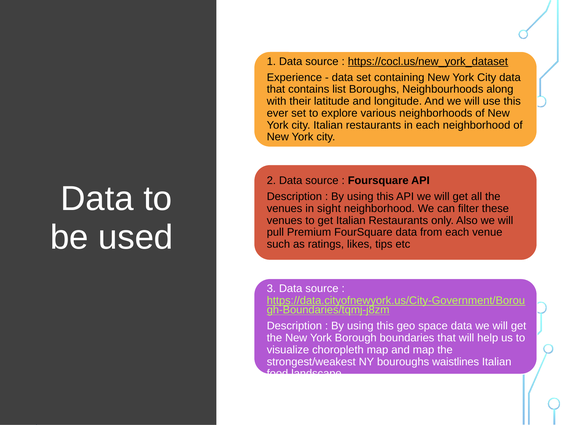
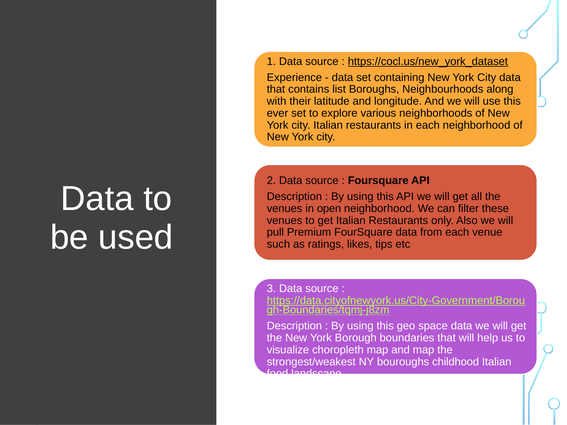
sight: sight -> open
waistlines: waistlines -> childhood
